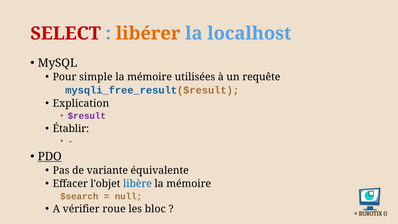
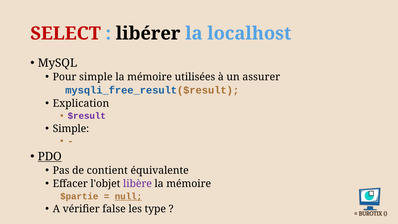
libérer colour: orange -> black
requête: requête -> assurer
Établir at (71, 129): Établir -> Simple
variante: variante -> contient
libère colour: blue -> purple
$search: $search -> $partie
null underline: none -> present
roue: roue -> false
bloc: bloc -> type
